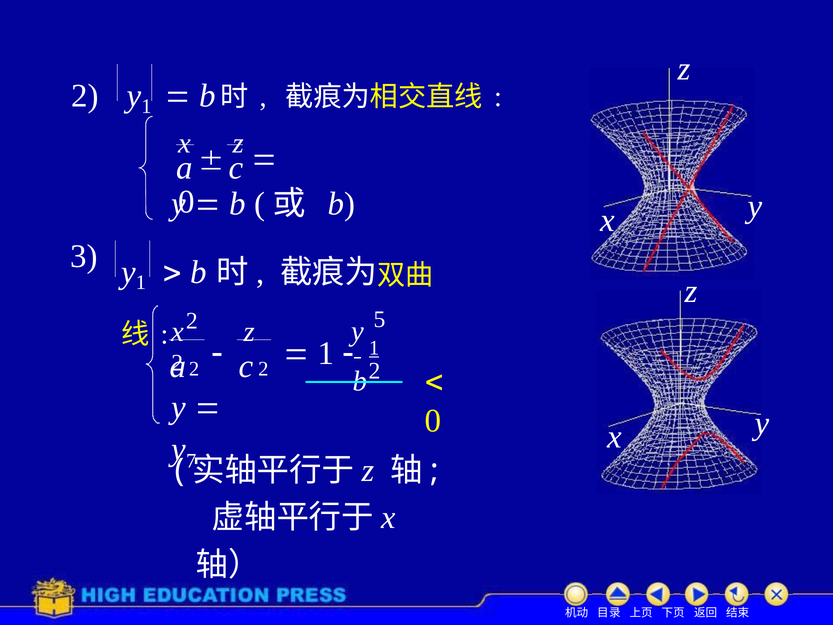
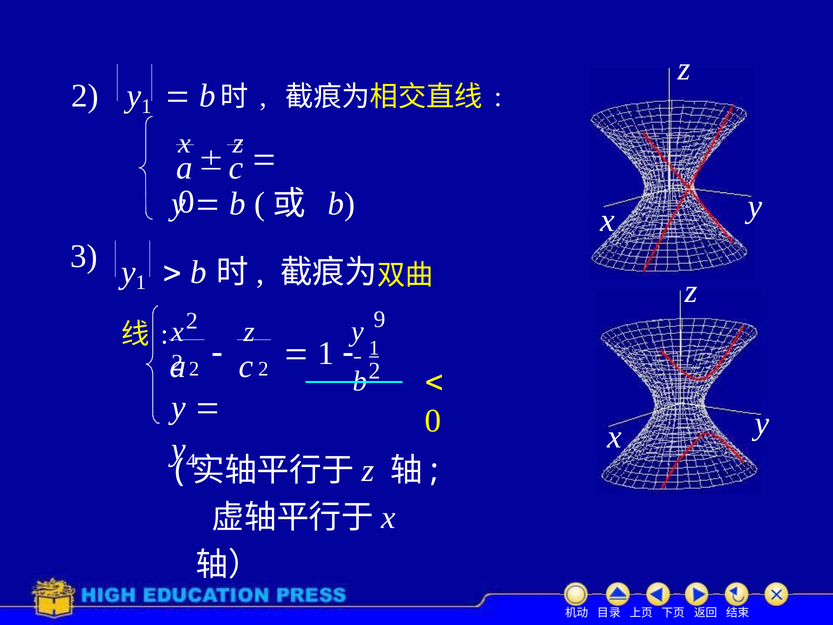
5: 5 -> 9
7: 7 -> 4
